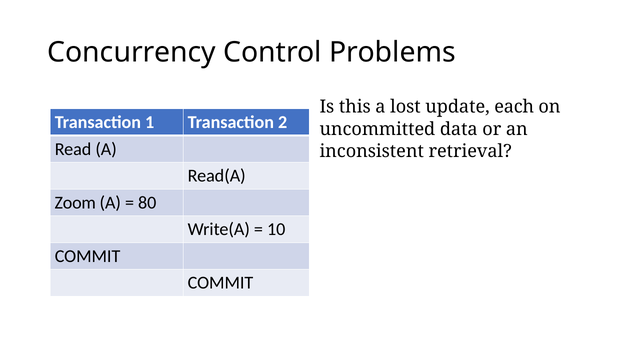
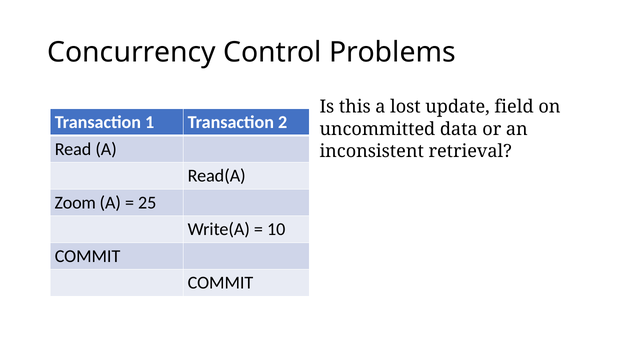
each: each -> field
80: 80 -> 25
